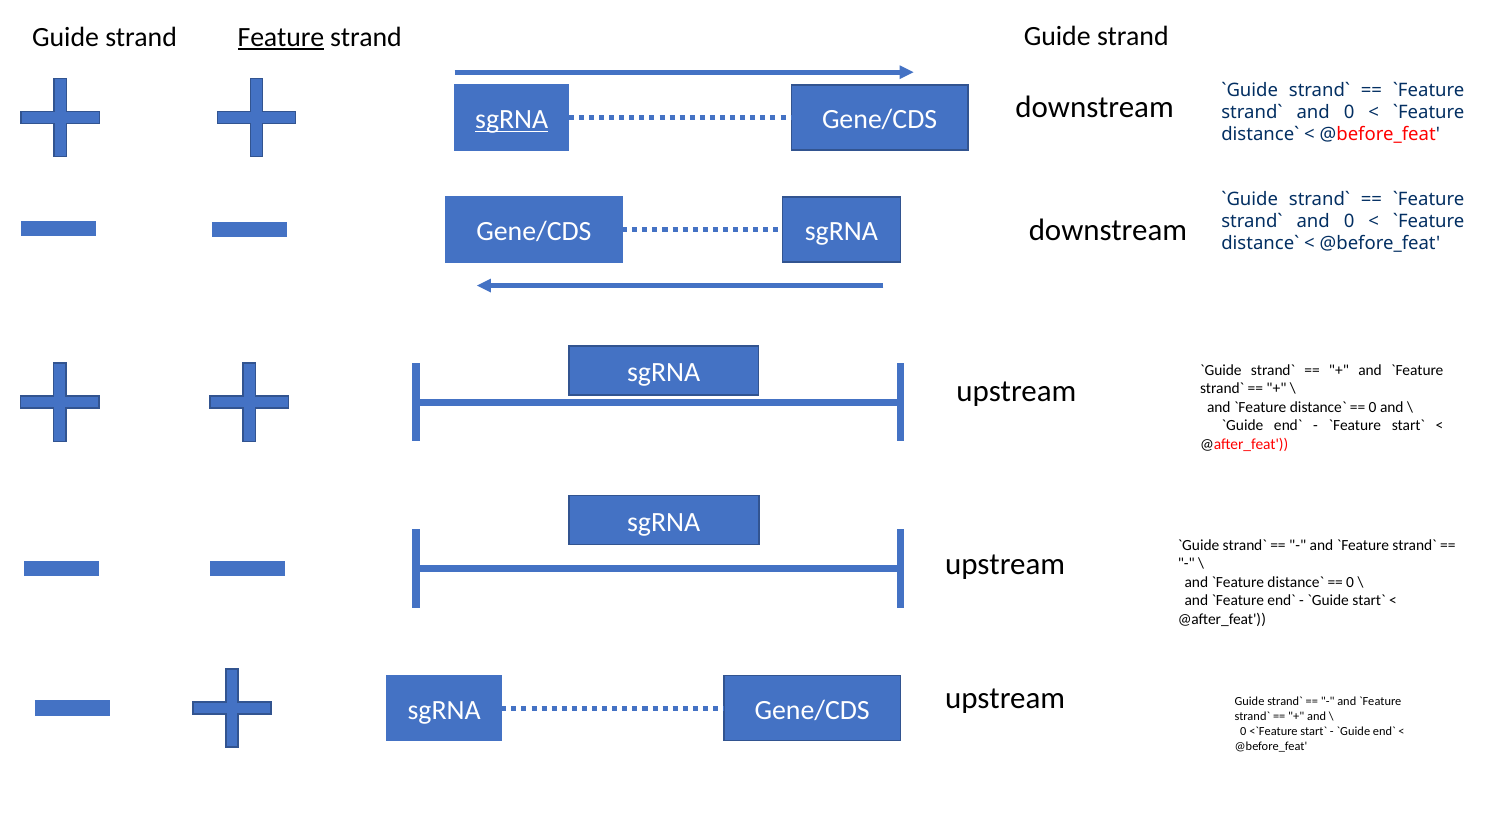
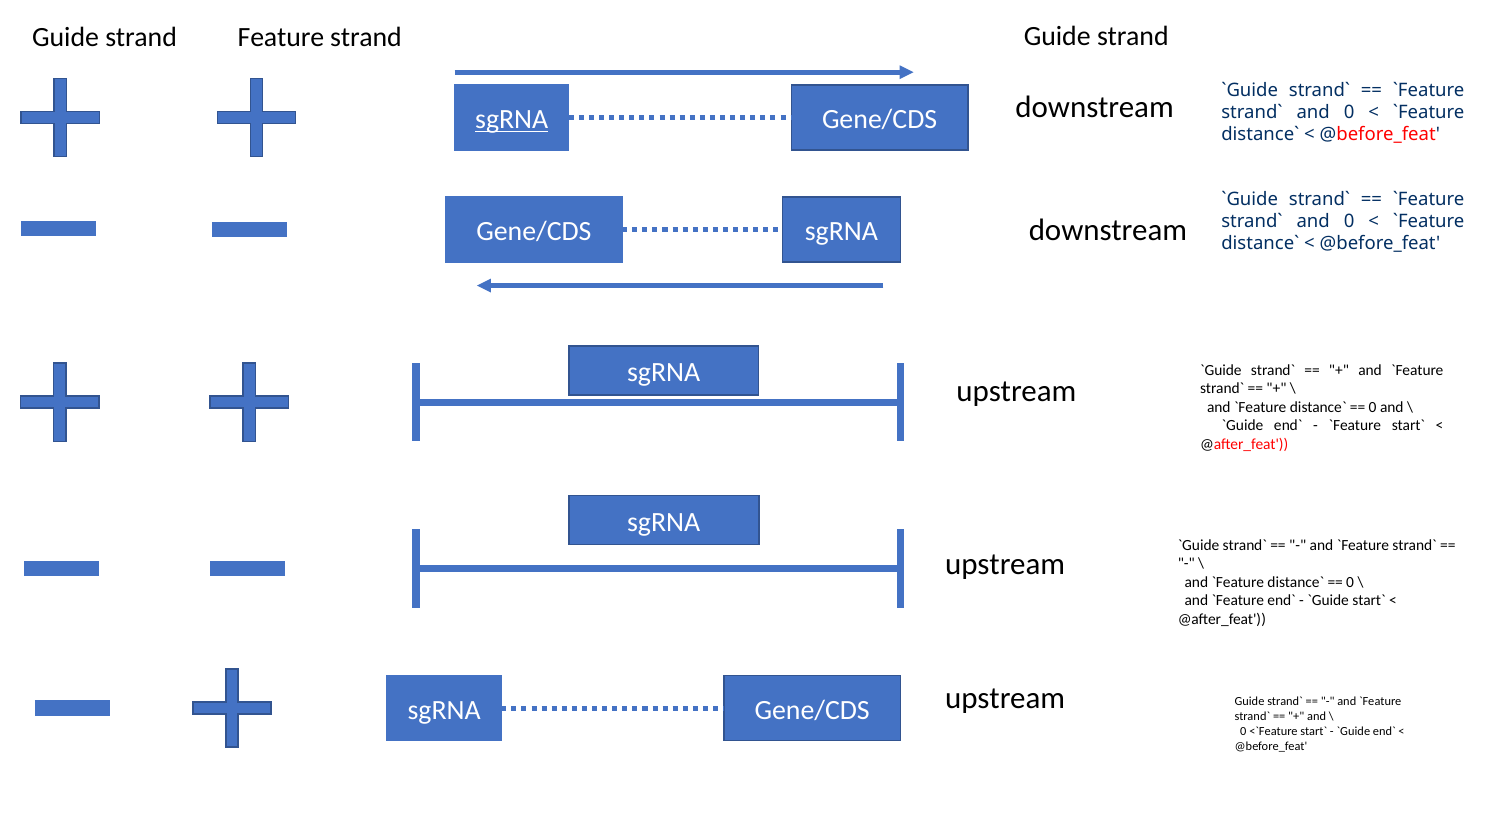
Feature underline: present -> none
